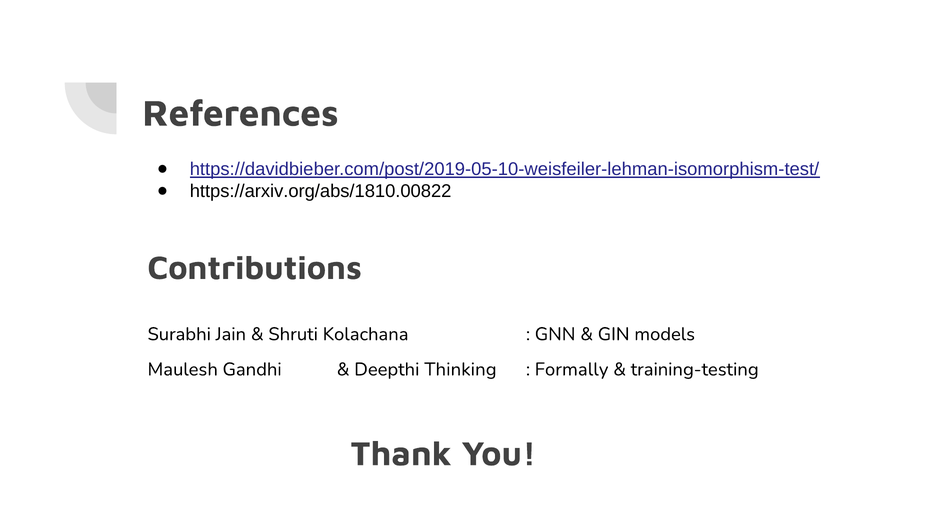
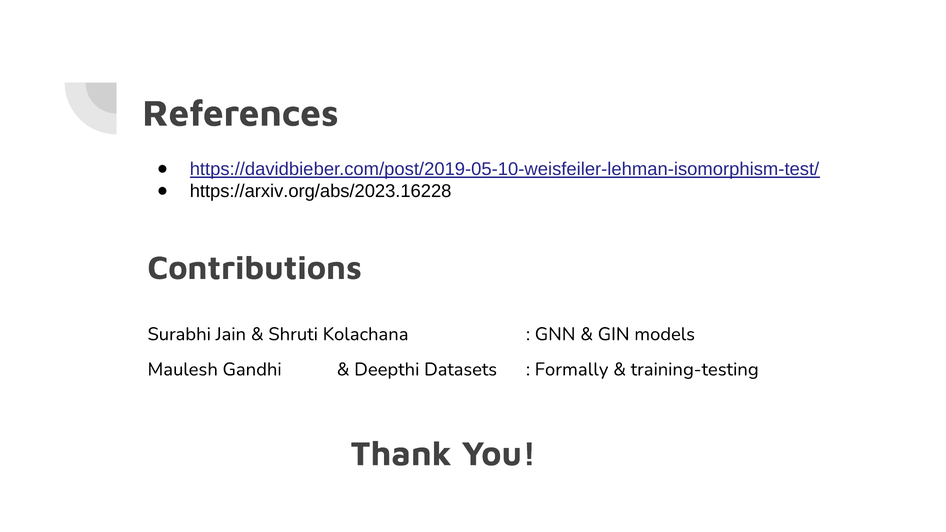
https://arxiv.org/abs/1810.00822: https://arxiv.org/abs/1810.00822 -> https://arxiv.org/abs/2023.16228
Thinking: Thinking -> Datasets
